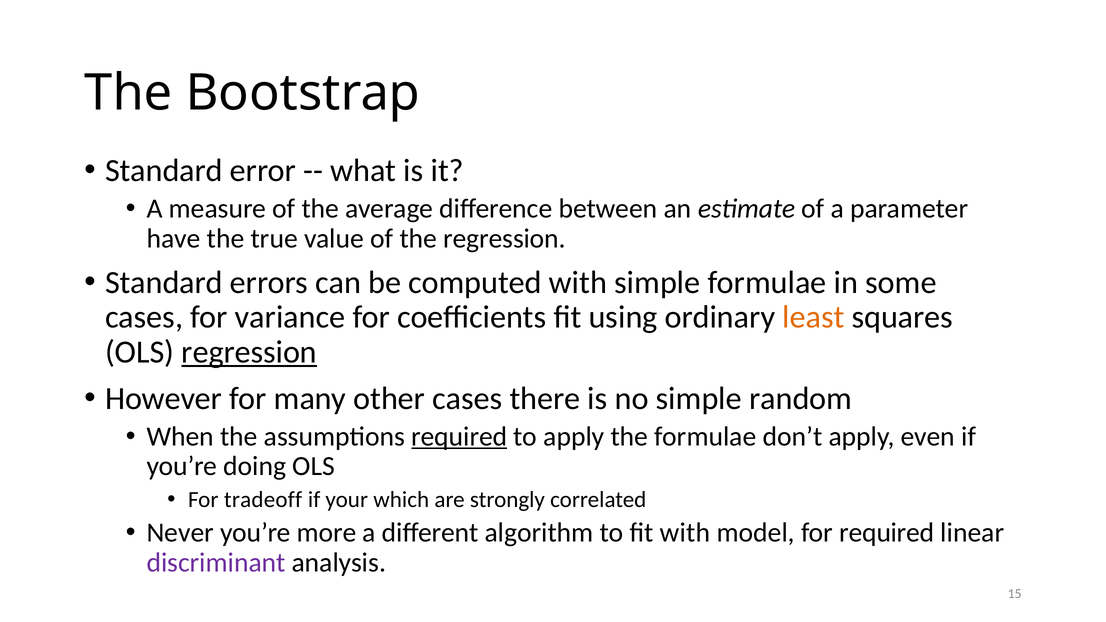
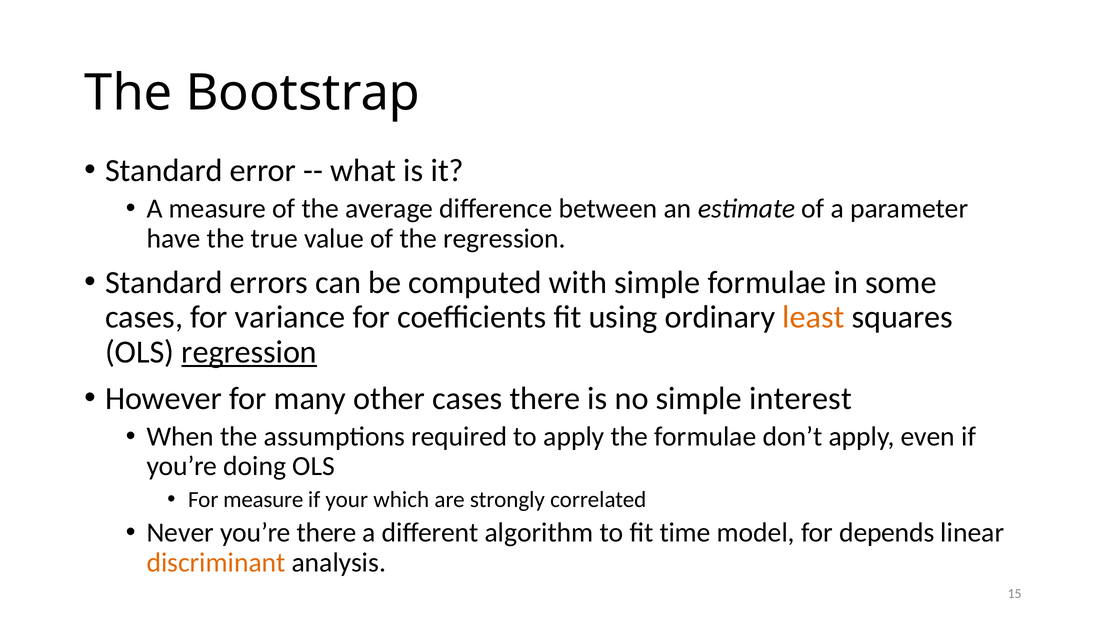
random: random -> interest
required at (459, 437) underline: present -> none
For tradeoff: tradeoff -> measure
you’re more: more -> there
fit with: with -> time
for required: required -> depends
discriminant colour: purple -> orange
